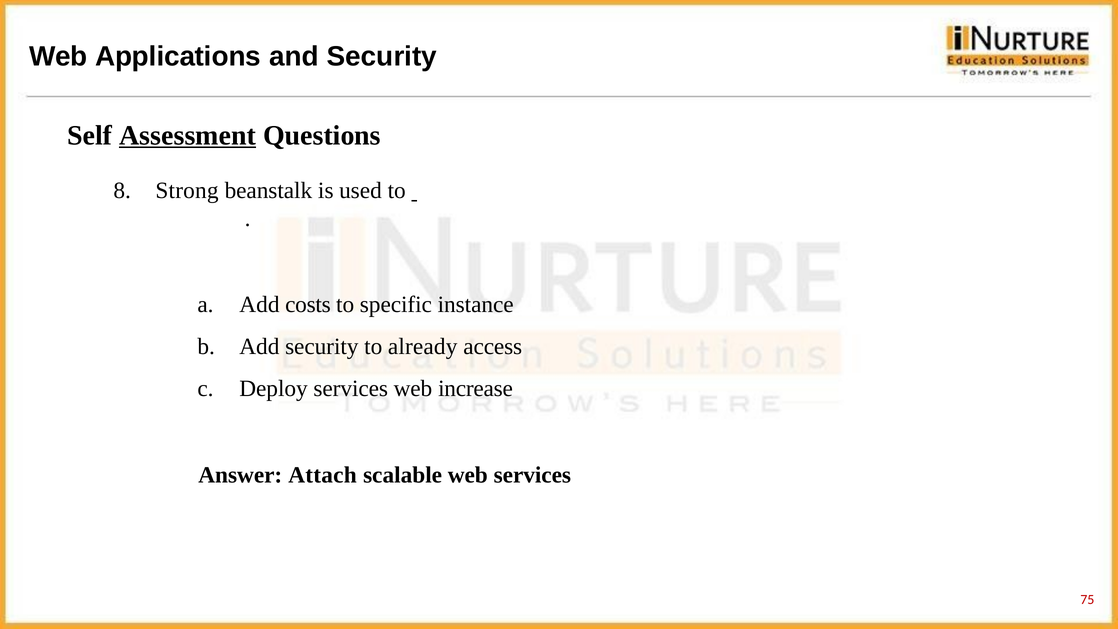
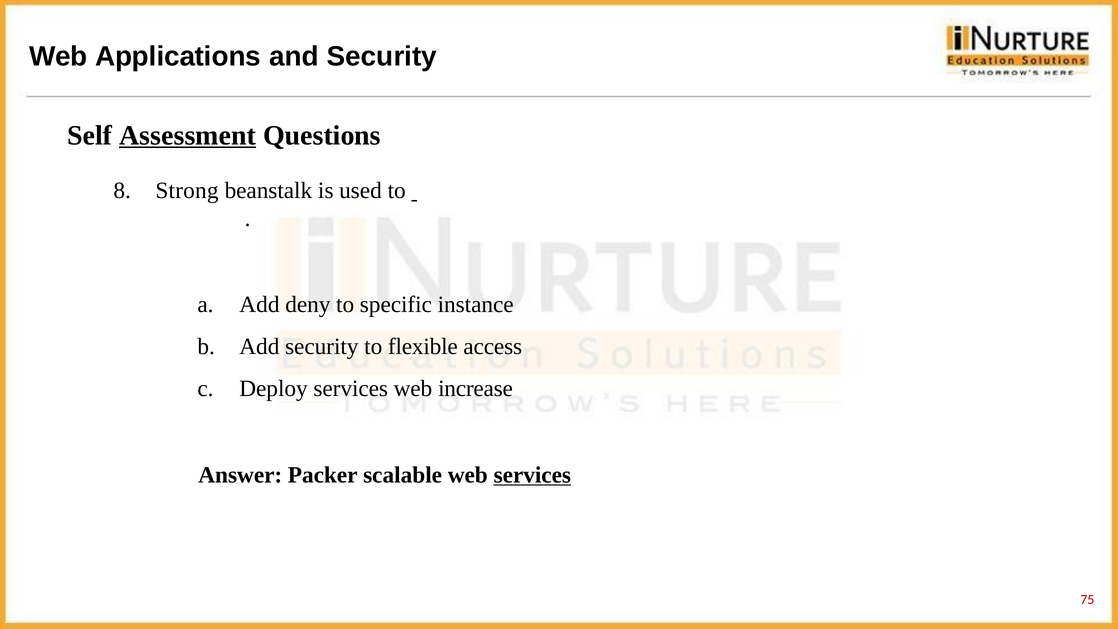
costs: costs -> deny
already: already -> flexible
Attach: Attach -> Packer
services at (532, 475) underline: none -> present
